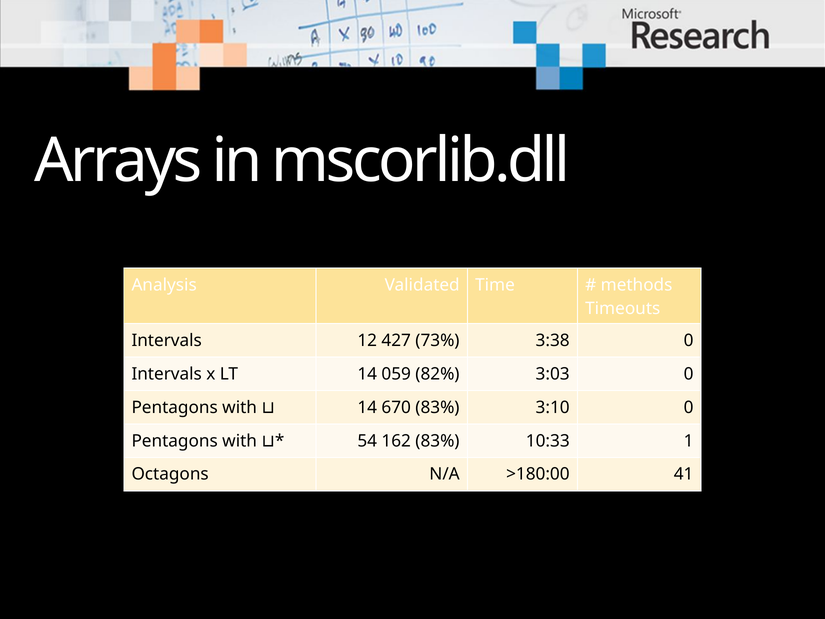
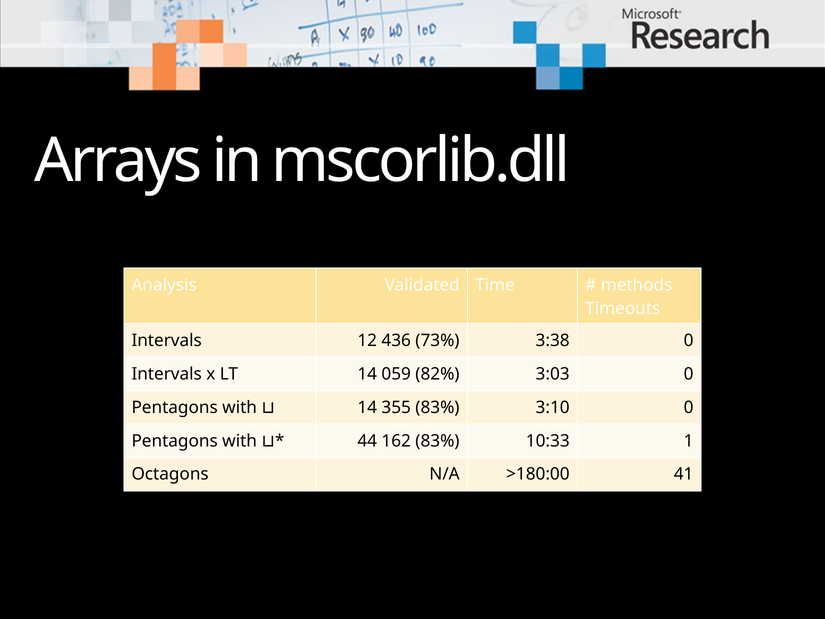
427: 427 -> 436
670: 670 -> 355
54: 54 -> 44
